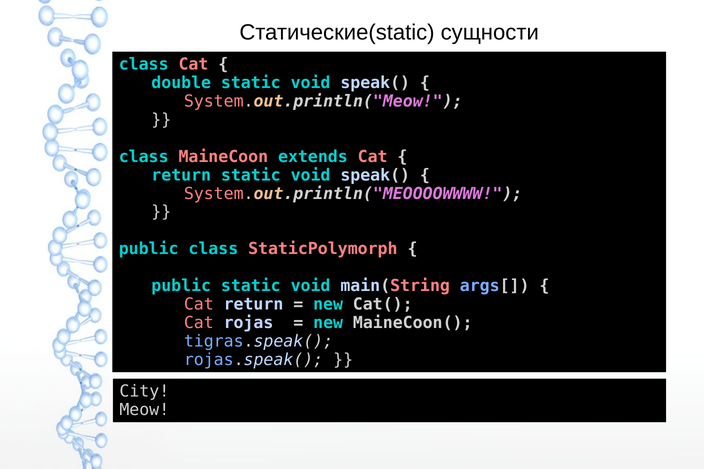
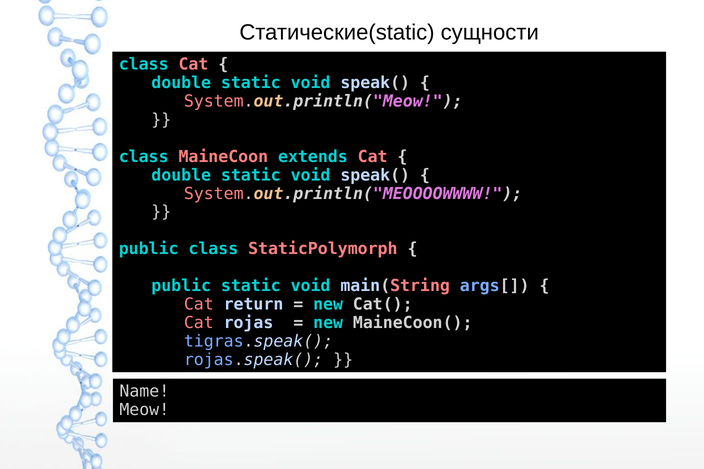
return at (181, 175): return -> double
City: City -> Name
